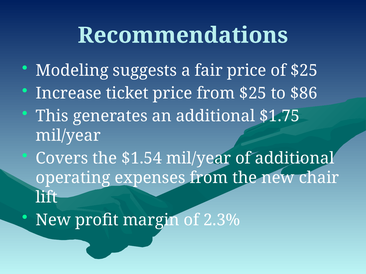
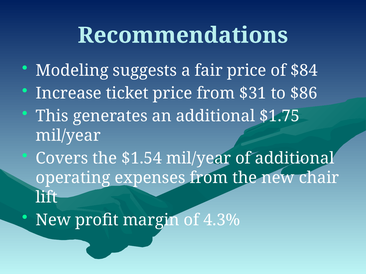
of $25: $25 -> $84
from $25: $25 -> $31
2.3%: 2.3% -> 4.3%
